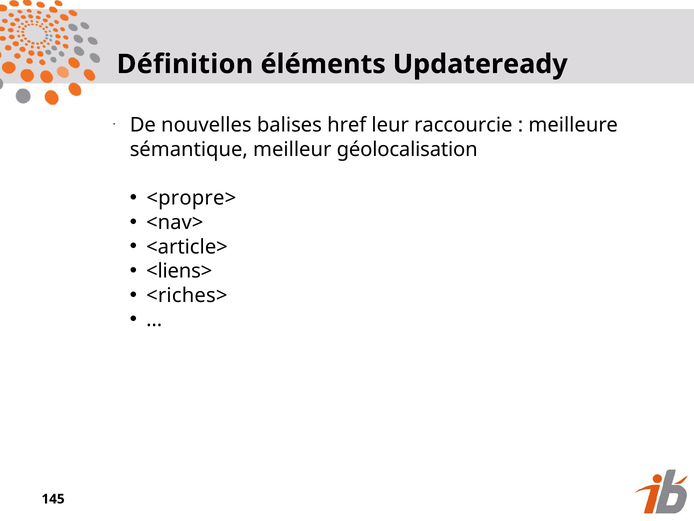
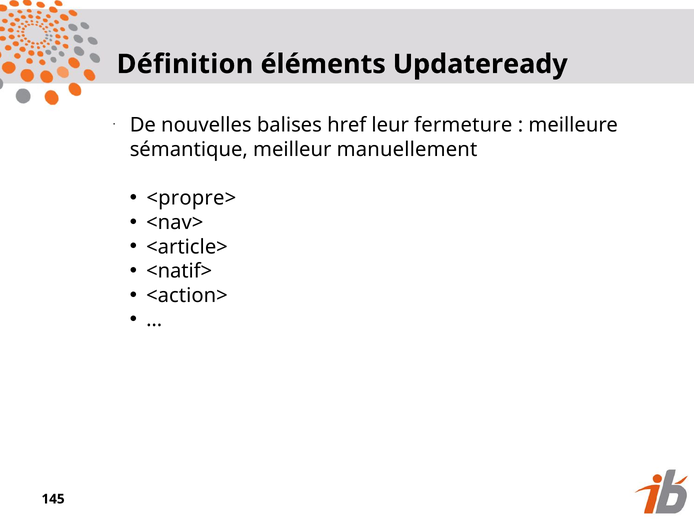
raccourcie: raccourcie -> fermeture
géolocalisation: géolocalisation -> manuellement
<liens>: <liens> -> <natif>
<riches>: <riches> -> <action>
